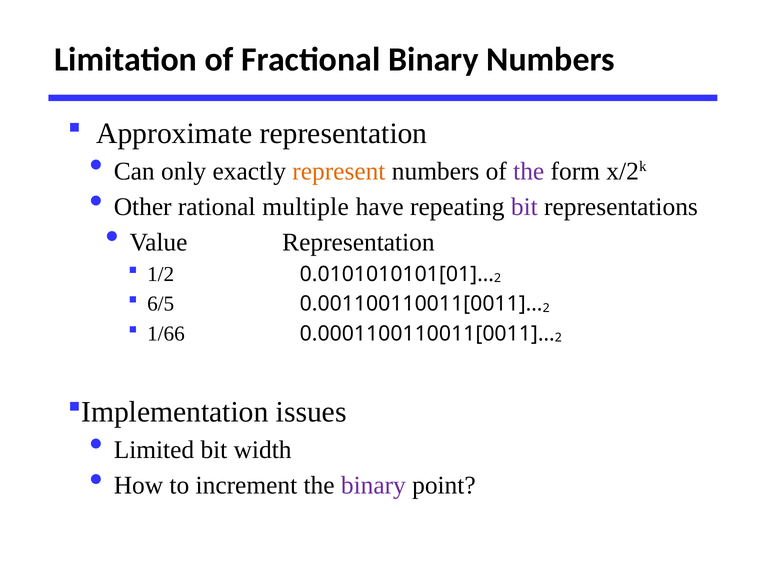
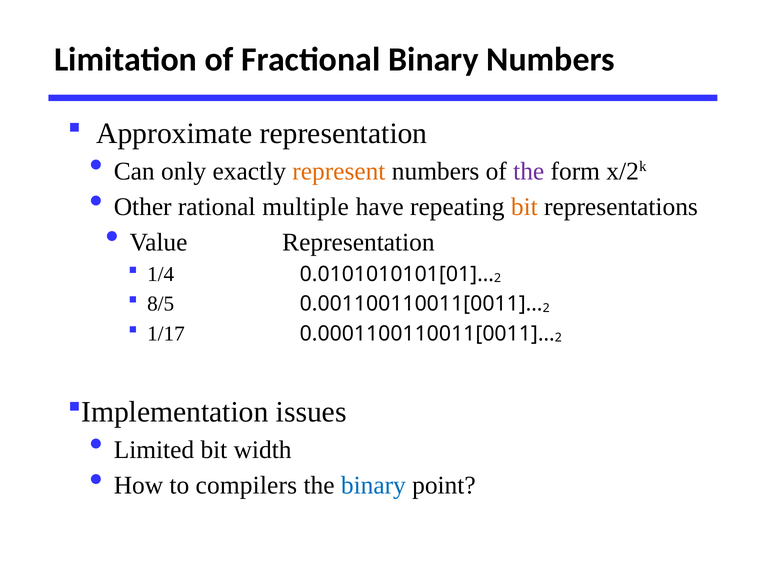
bit at (524, 207) colour: purple -> orange
1/2: 1/2 -> 1/4
6/5: 6/5 -> 8/5
1/66: 1/66 -> 1/17
increment: increment -> compilers
binary at (373, 486) colour: purple -> blue
